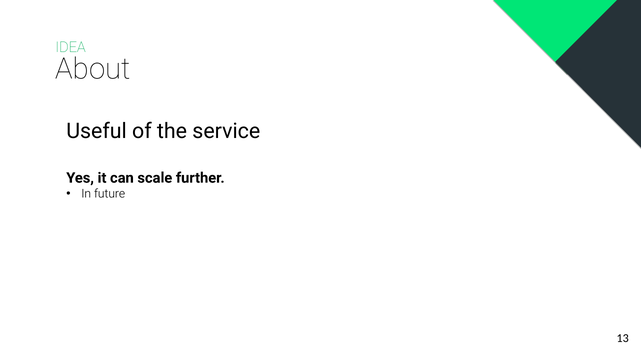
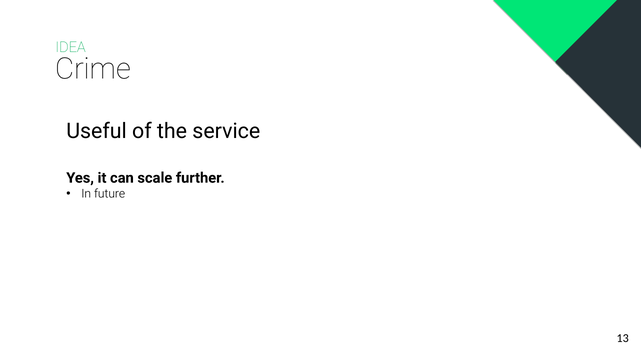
About: About -> Crime
